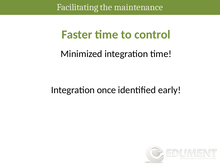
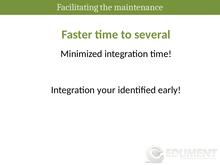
control: control -> several
once: once -> your
